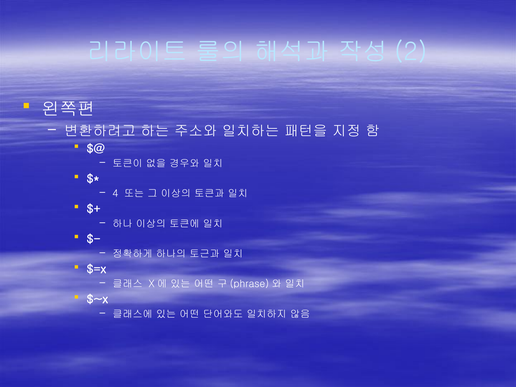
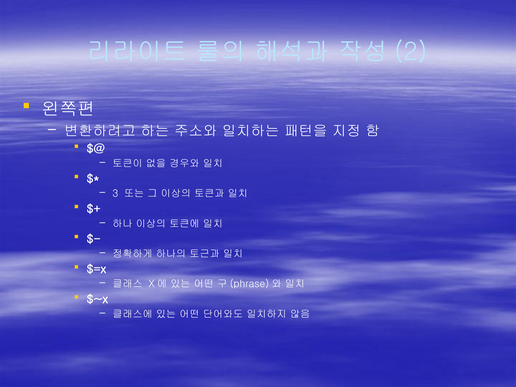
4: 4 -> 3
